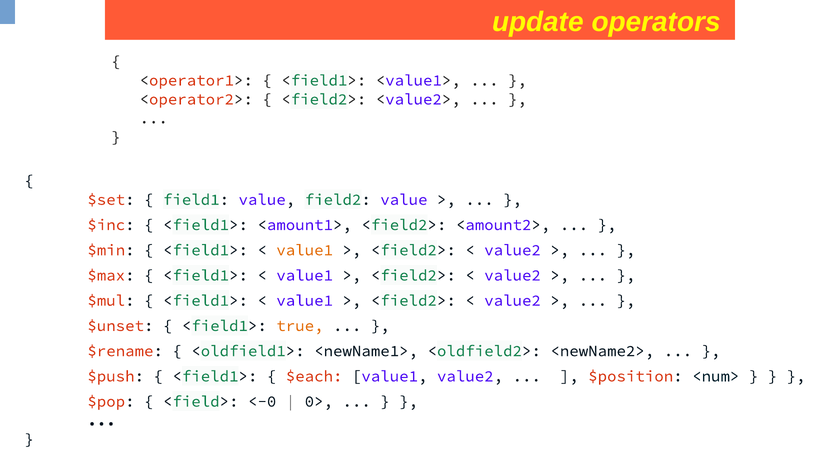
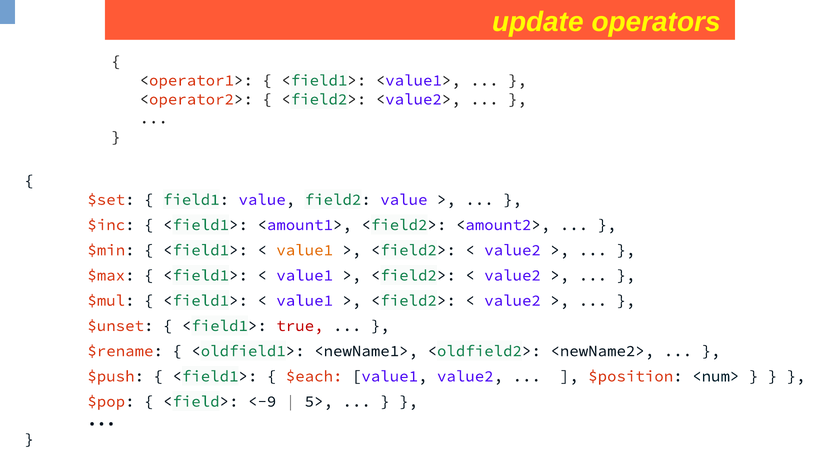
true colour: orange -> red
<-0: <-0 -> <-9
0>: 0> -> 5>
